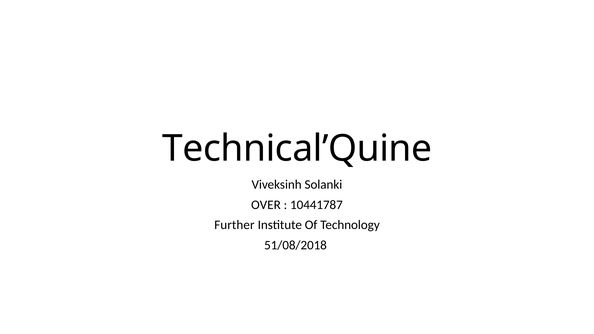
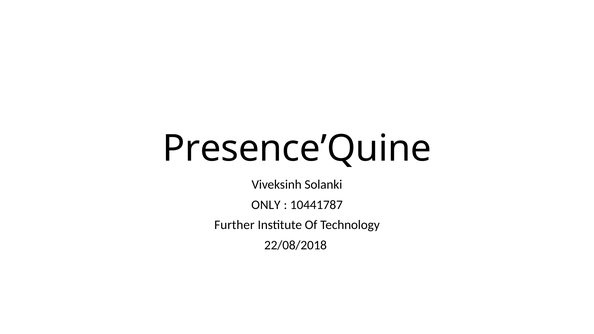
Technical’Quine: Technical’Quine -> Presence’Quine
OVER: OVER -> ONLY
51/08/2018: 51/08/2018 -> 22/08/2018
